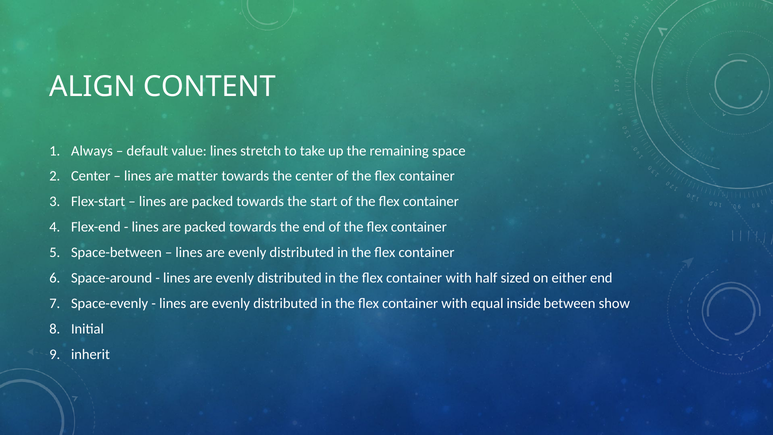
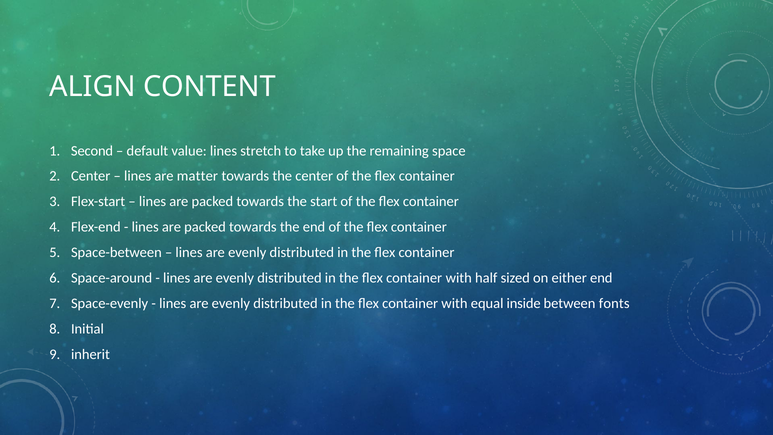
Always: Always -> Second
show: show -> fonts
